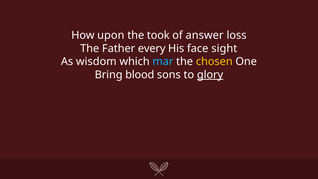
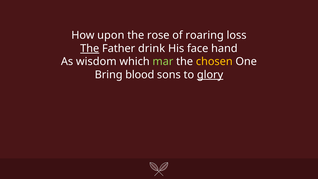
took: took -> rose
answer: answer -> roaring
The at (90, 48) underline: none -> present
every: every -> drink
sight: sight -> hand
mar colour: light blue -> light green
